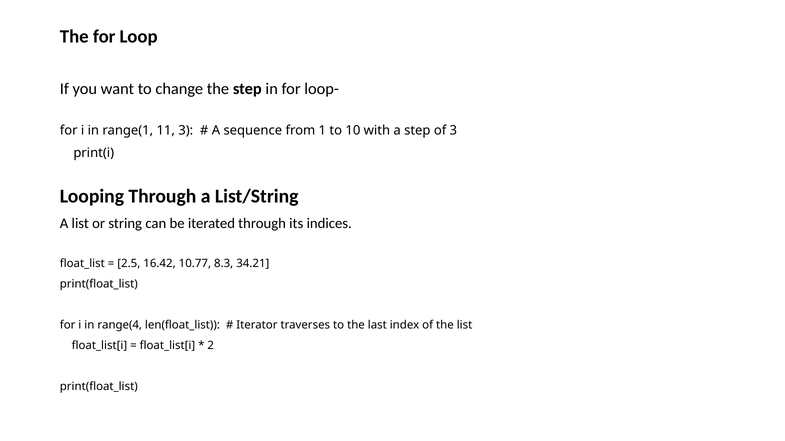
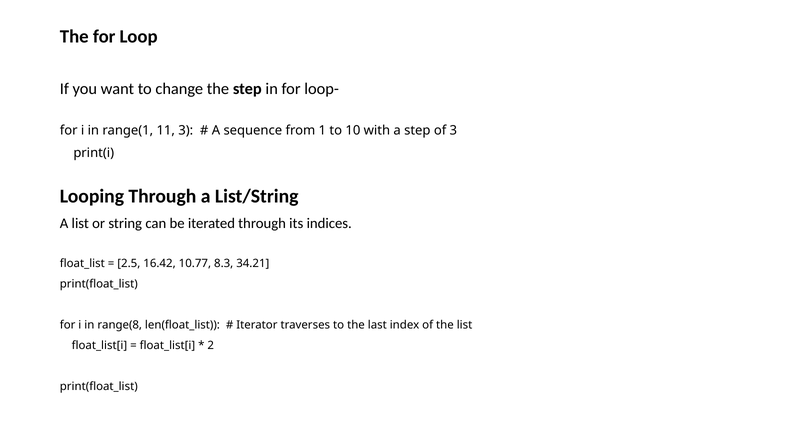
range(4: range(4 -> range(8
